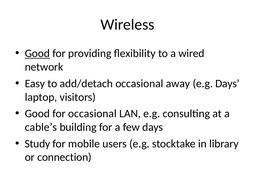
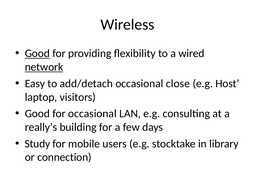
network underline: none -> present
away: away -> close
e.g Days: Days -> Host
cable’s: cable’s -> really’s
